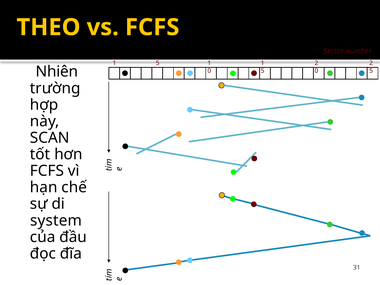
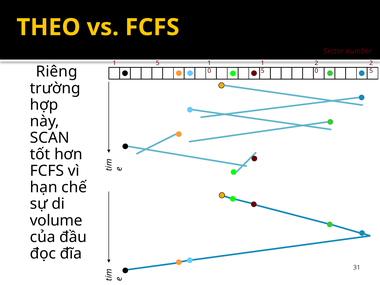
Nhiên: Nhiên -> Riêng
system: system -> volume
